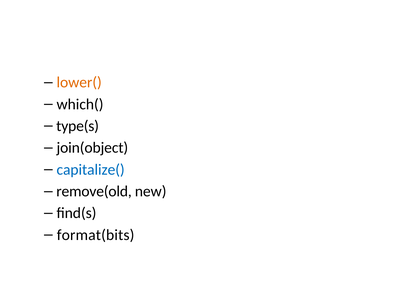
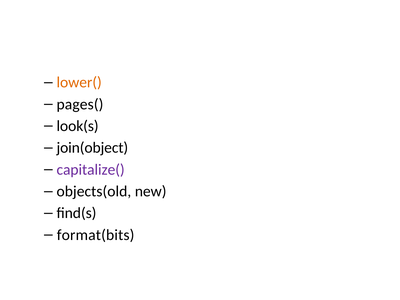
which(: which( -> pages(
type(s: type(s -> look(s
capitalize( colour: blue -> purple
remove(old: remove(old -> objects(old
